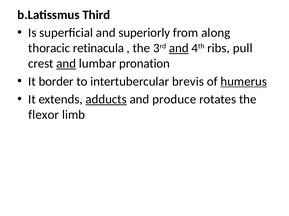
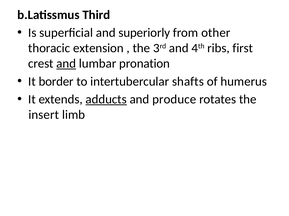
along: along -> other
retinacula: retinacula -> extension
and at (179, 48) underline: present -> none
pull: pull -> first
brevis: brevis -> shafts
humerus underline: present -> none
flexor: flexor -> insert
